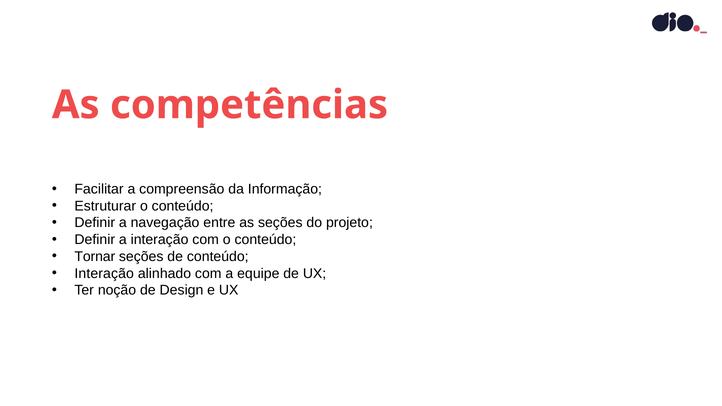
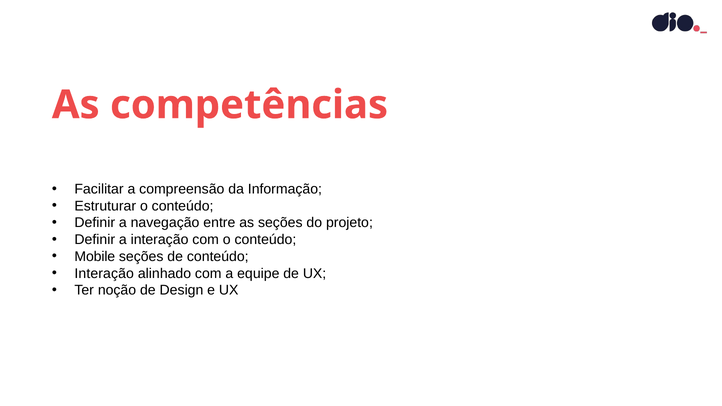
Tornar: Tornar -> Mobile
